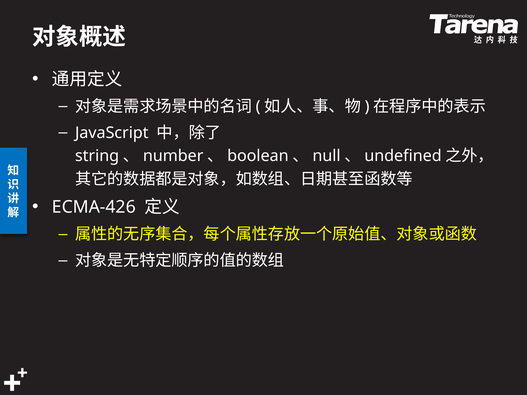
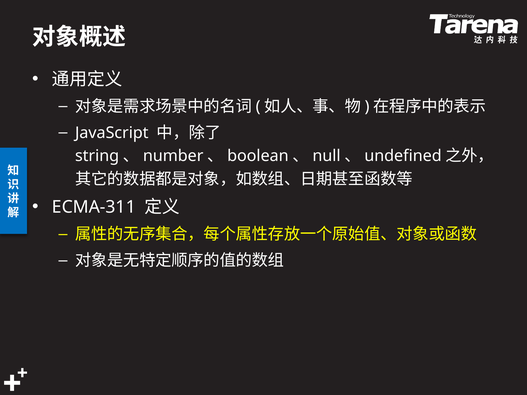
ECMA-426: ECMA-426 -> ECMA-311
